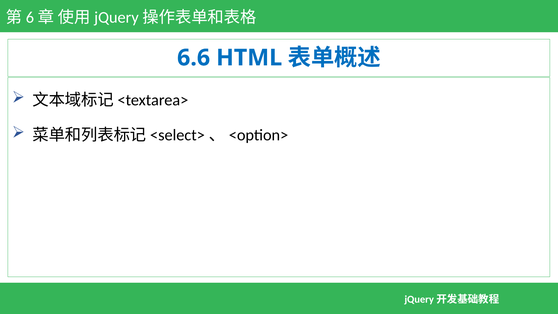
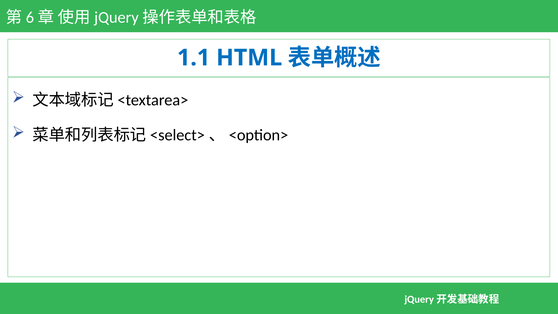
6.6: 6.6 -> 1.1
